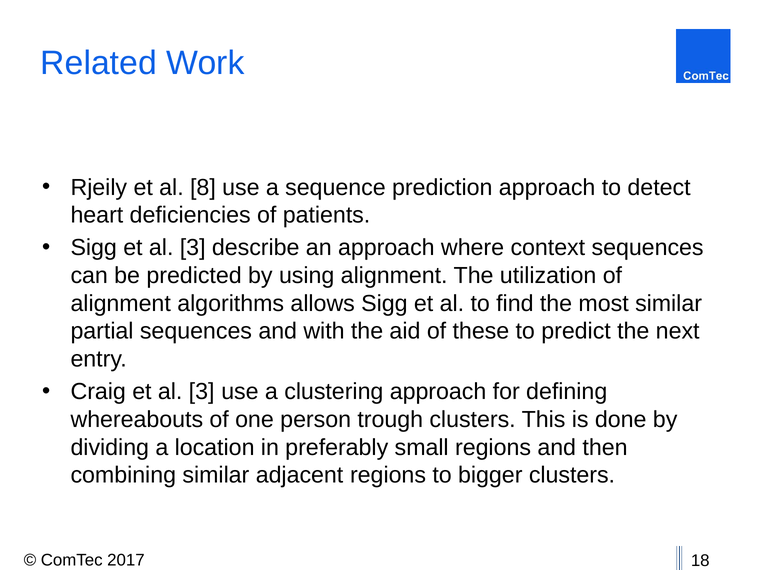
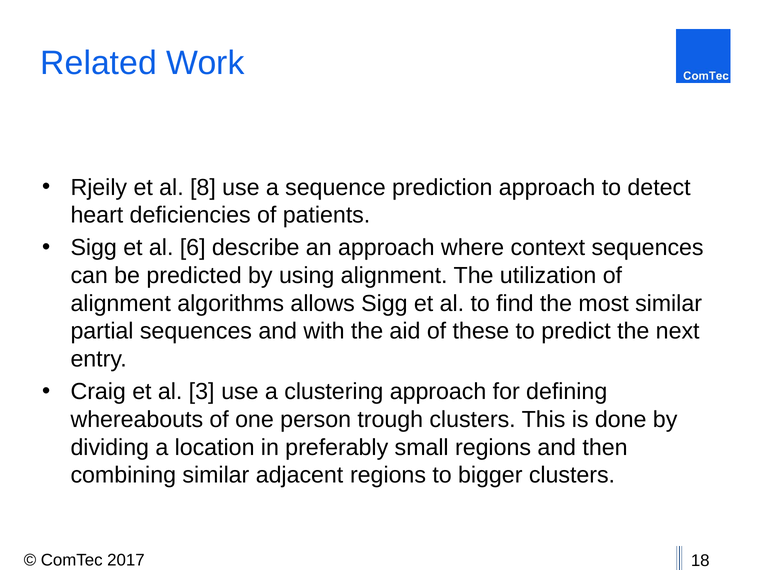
Sigg et al 3: 3 -> 6
